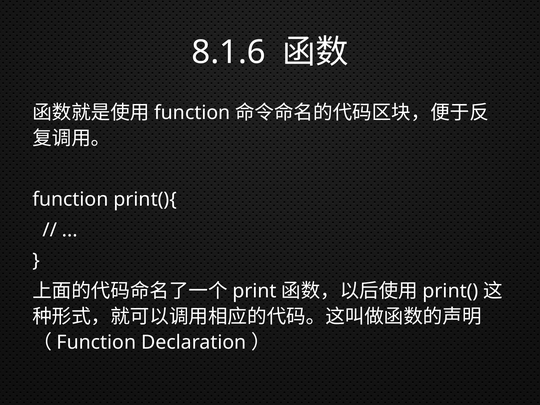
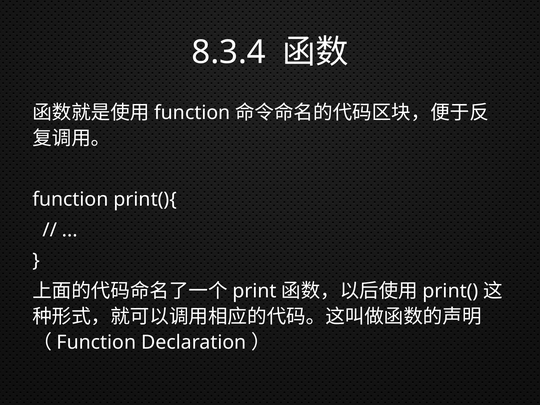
8.1.6: 8.1.6 -> 8.3.4
